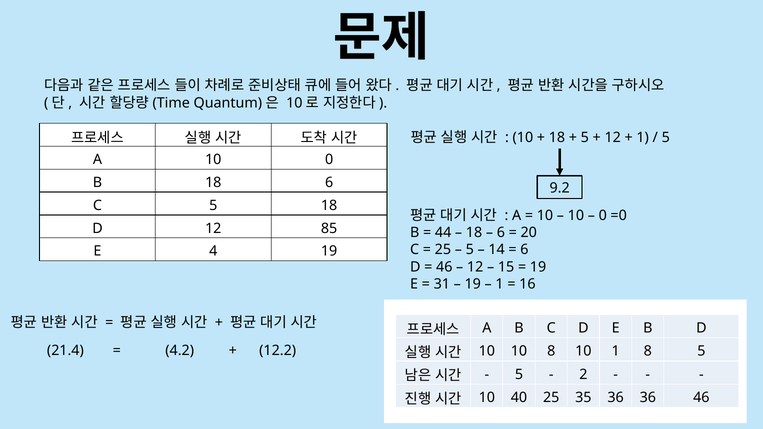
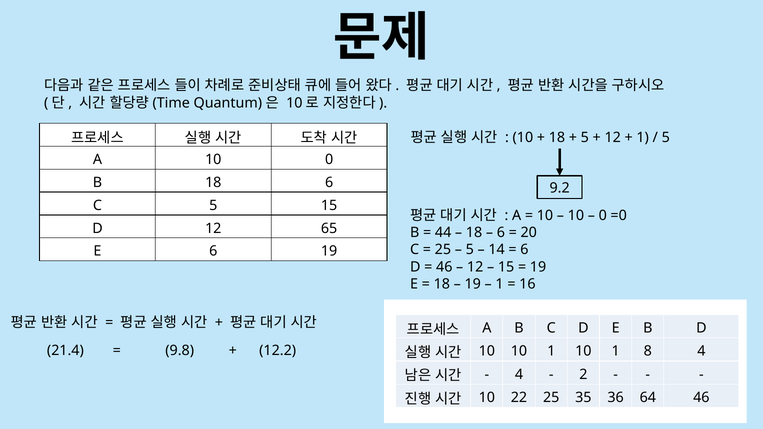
5 18: 18 -> 15
85: 85 -> 65
E 4: 4 -> 6
31 at (442, 284): 31 -> 18
4.2: 4.2 -> 9.8
10 10 8: 8 -> 1
8 5: 5 -> 4
5 at (519, 375): 5 -> 4
40: 40 -> 22
36 36: 36 -> 64
